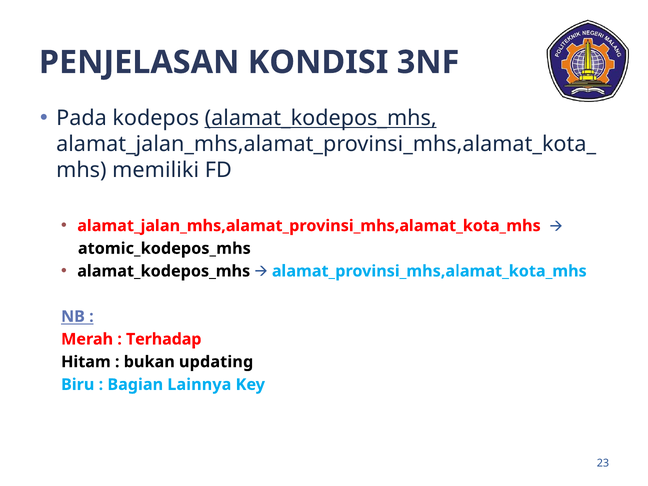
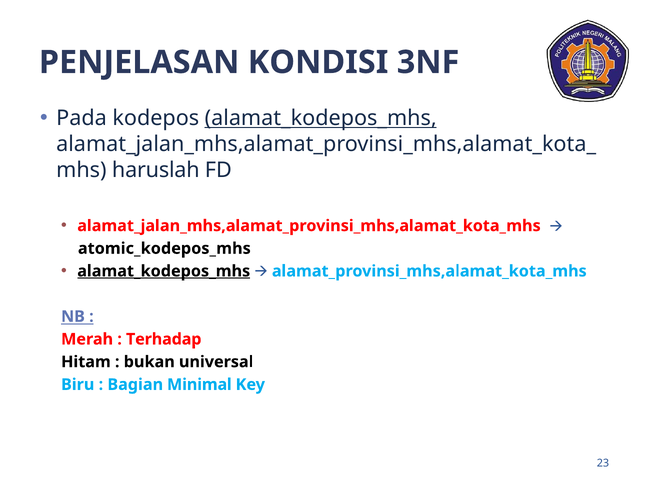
memiliki: memiliki -> haruslah
alamat_kodepos_mhs at (164, 271) underline: none -> present
updating: updating -> universal
Lainnya: Lainnya -> Minimal
